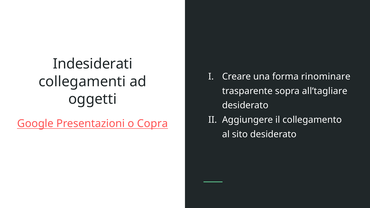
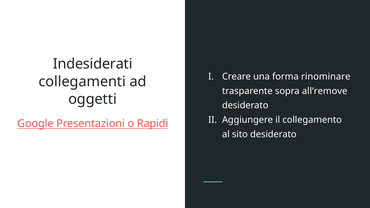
all’tagliare: all’tagliare -> all’remove
Copra: Copra -> Rapidi
